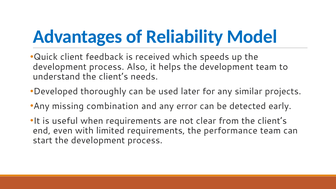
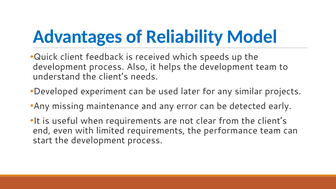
thoroughly: thoroughly -> experiment
combination: combination -> maintenance
